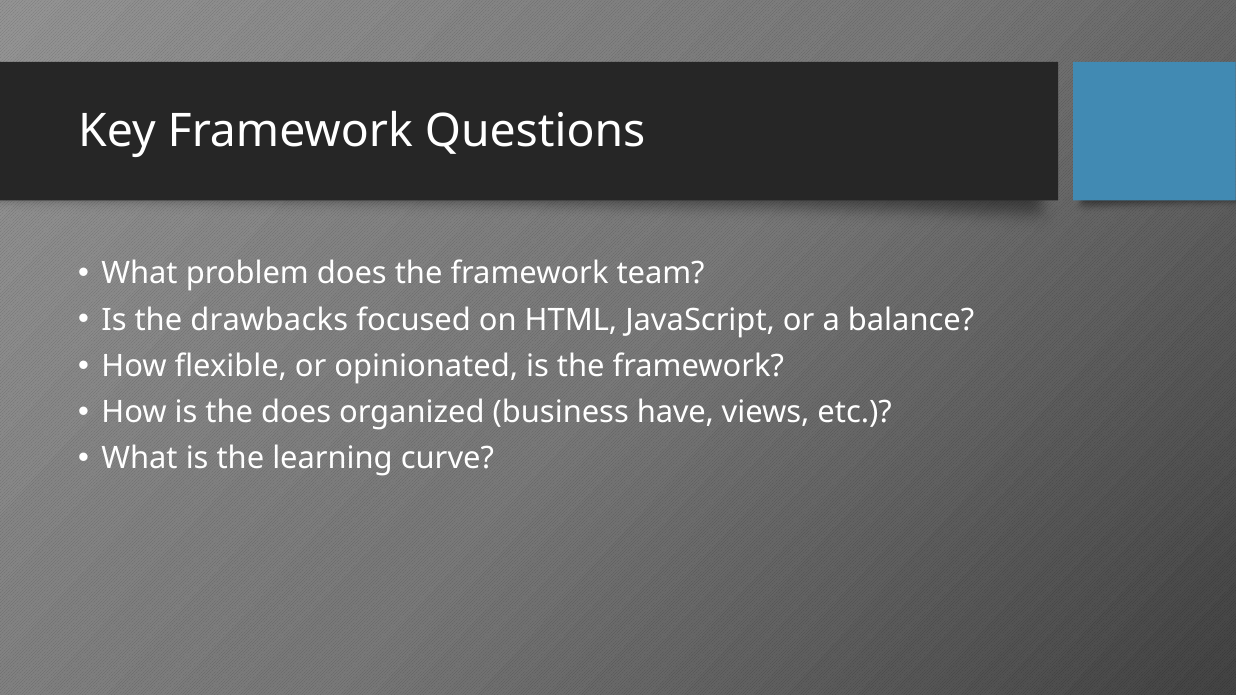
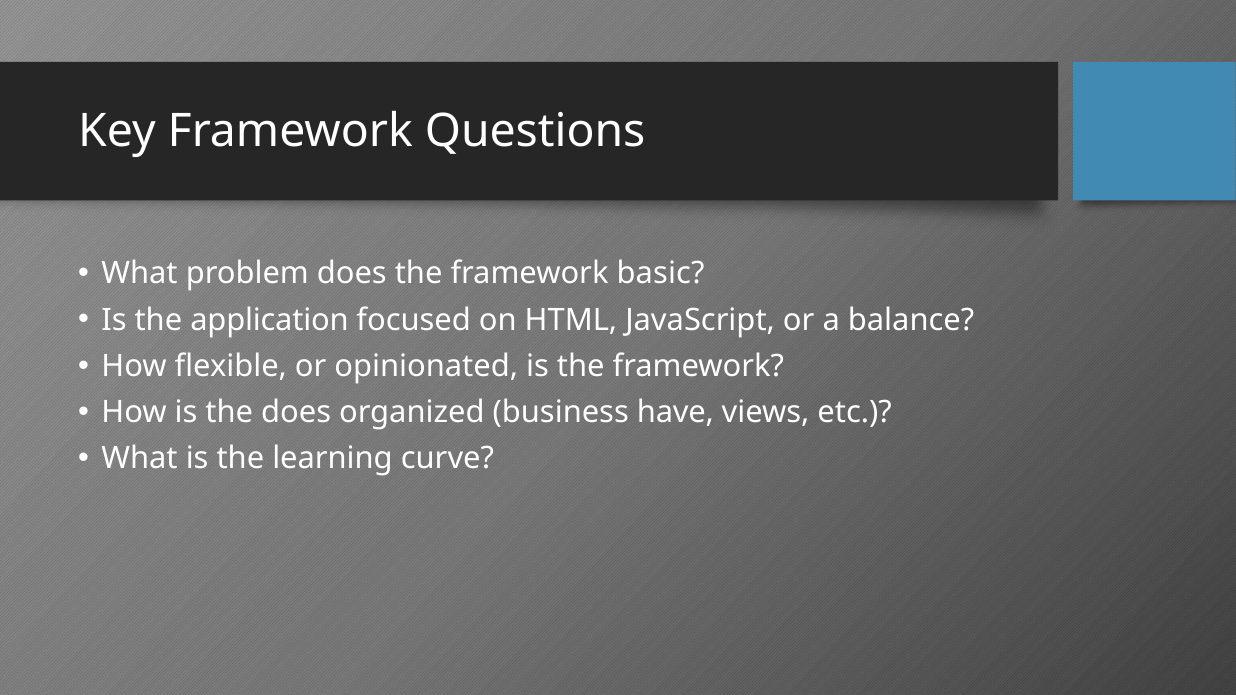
team: team -> basic
drawbacks: drawbacks -> application
